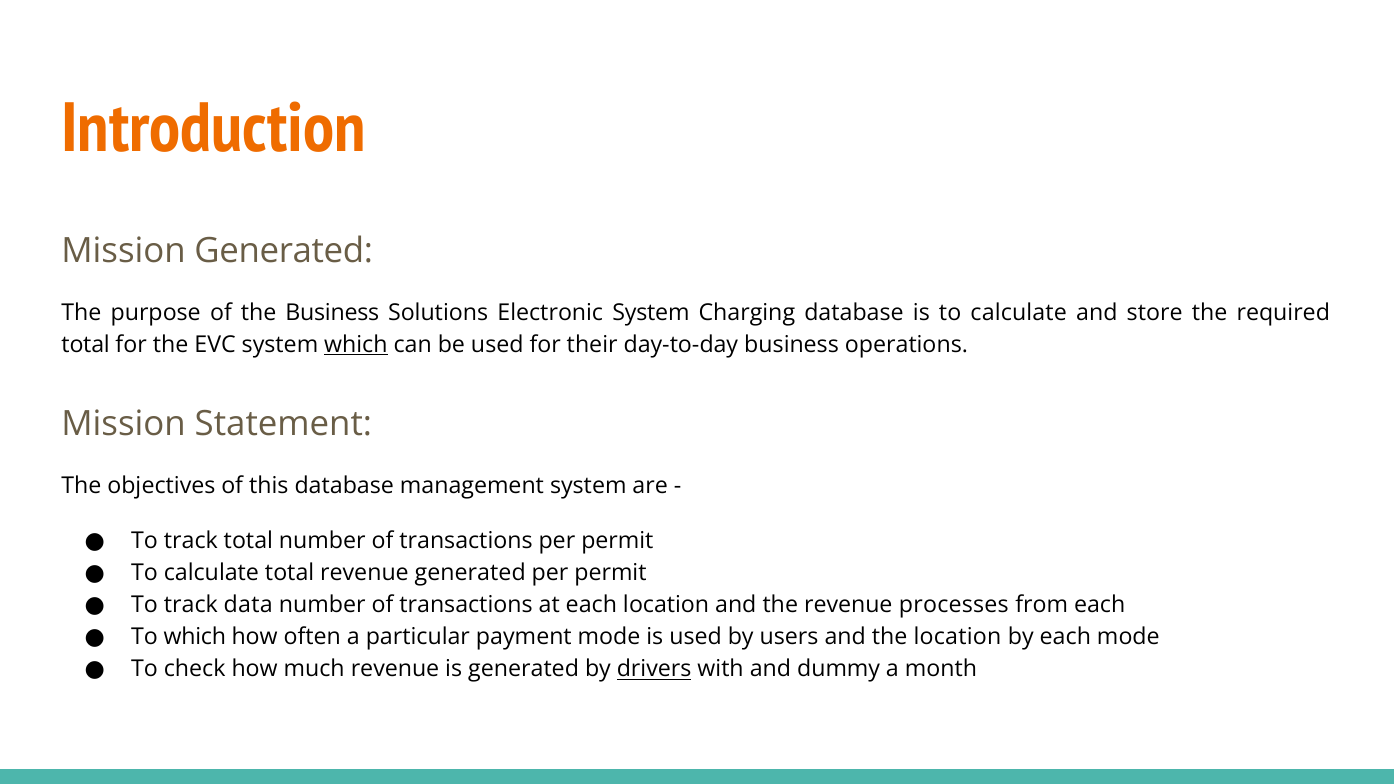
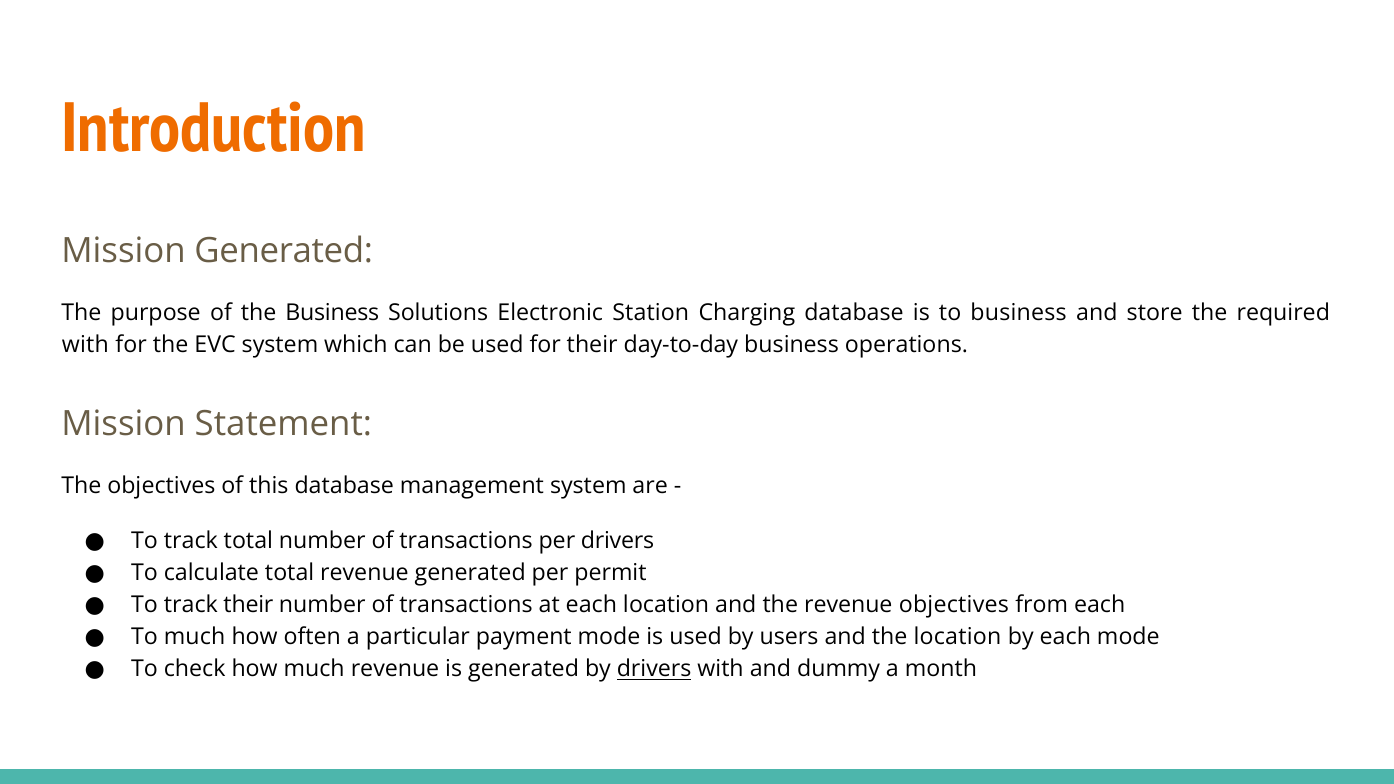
Electronic System: System -> Station
is to calculate: calculate -> business
total at (86, 345): total -> with
which at (356, 345) underline: present -> none
transactions per permit: permit -> drivers
track data: data -> their
revenue processes: processes -> objectives
To which: which -> much
